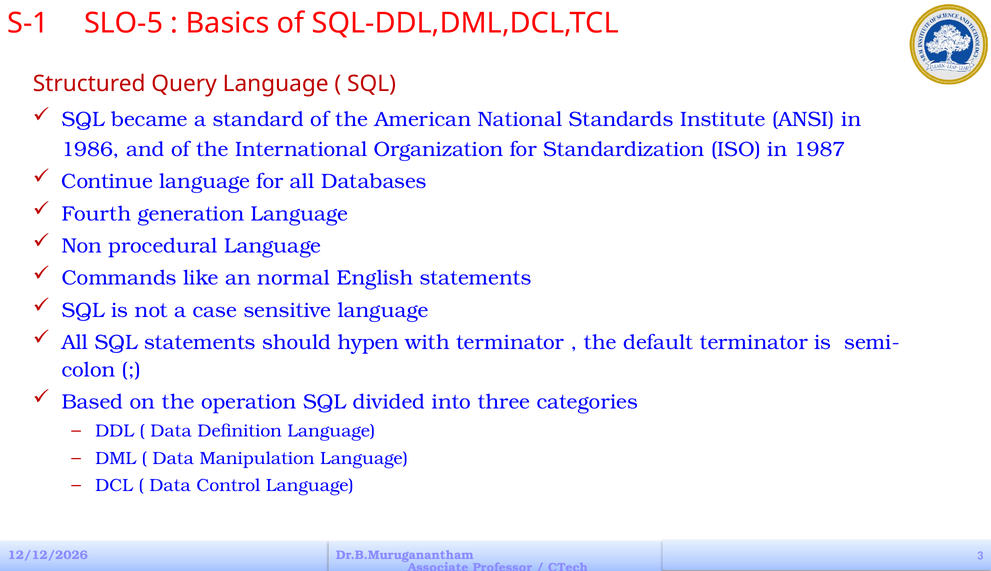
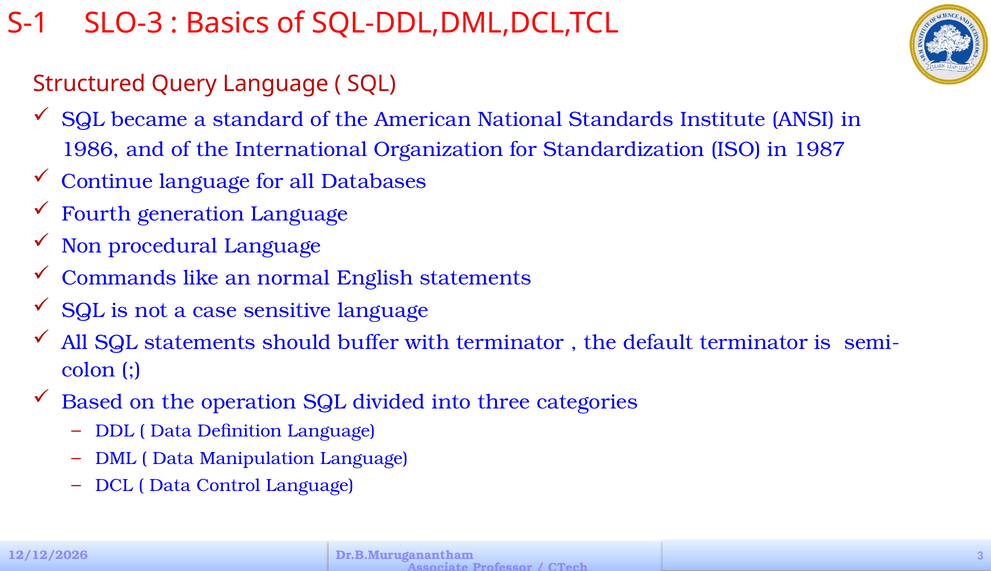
SLO-5: SLO-5 -> SLO-3
hypen: hypen -> buffer
